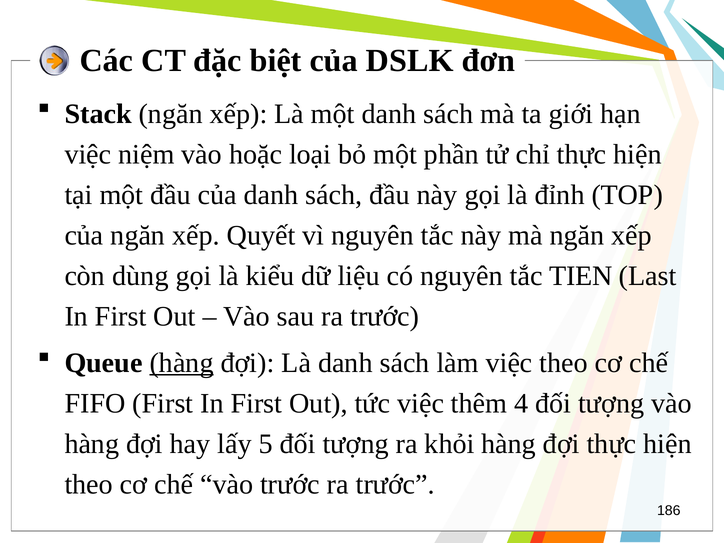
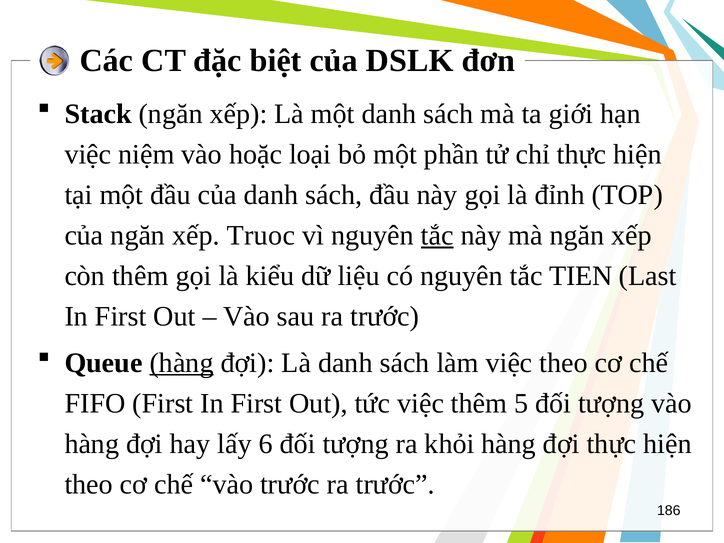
Quyết: Quyết -> Truoc
tắc at (437, 235) underline: none -> present
còn dùng: dùng -> thêm
4: 4 -> 5
5: 5 -> 6
